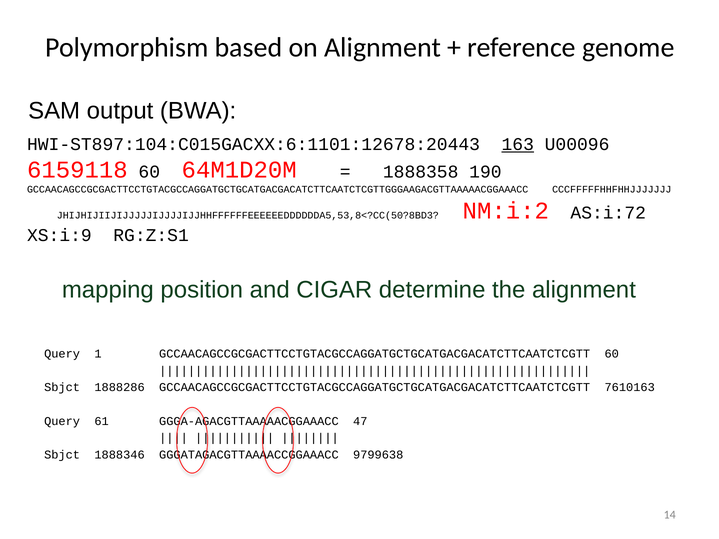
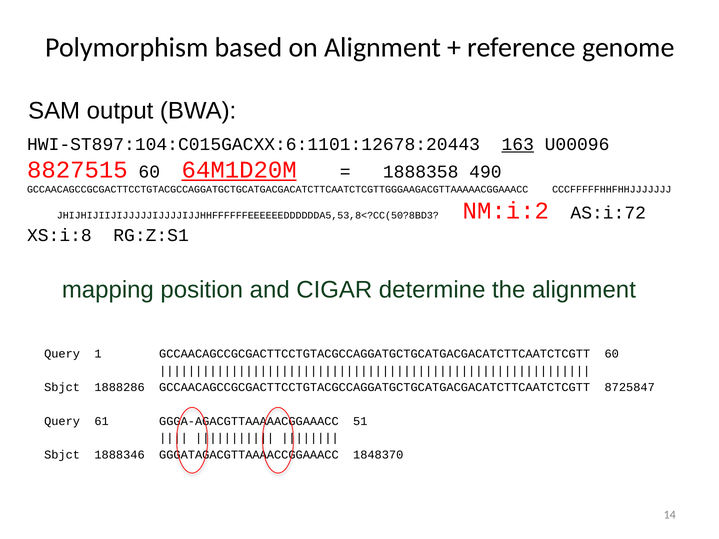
6159118: 6159118 -> 8827515
64M1D20M underline: none -> present
190: 190 -> 490
XS:i:9: XS:i:9 -> XS:i:8
7610163: 7610163 -> 8725847
47: 47 -> 51
9799638: 9799638 -> 1848370
